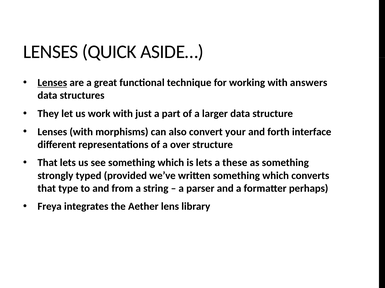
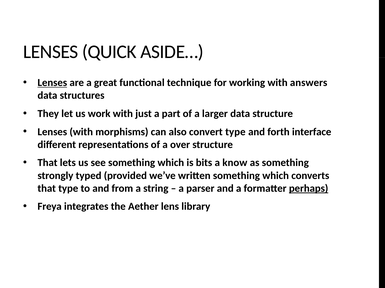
convert your: your -> type
is lets: lets -> bits
these: these -> know
perhaps underline: none -> present
